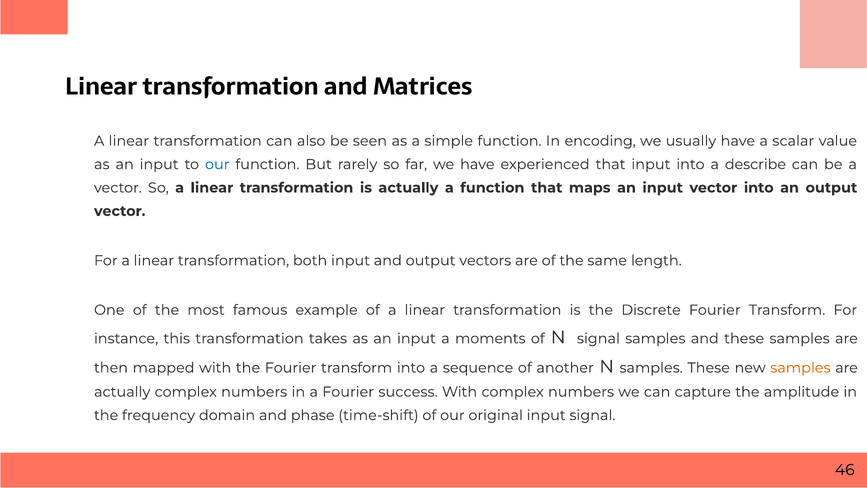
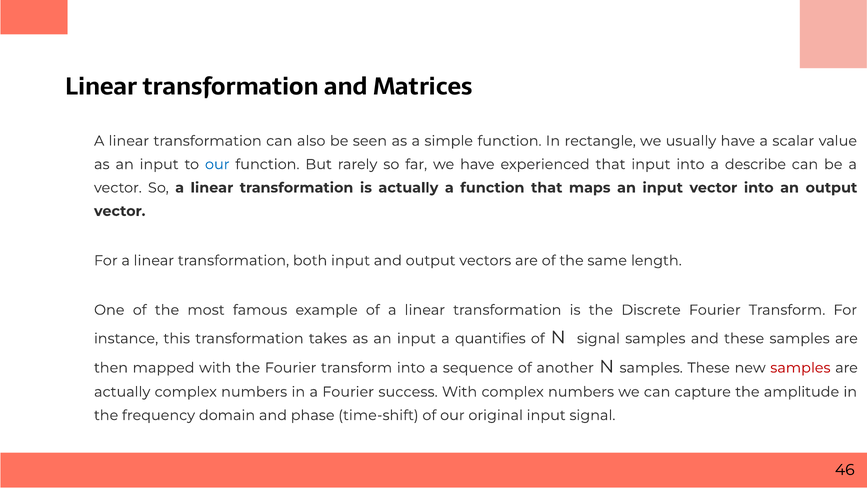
encoding: encoding -> rectangle
moments: moments -> quantifies
samples at (800, 368) colour: orange -> red
